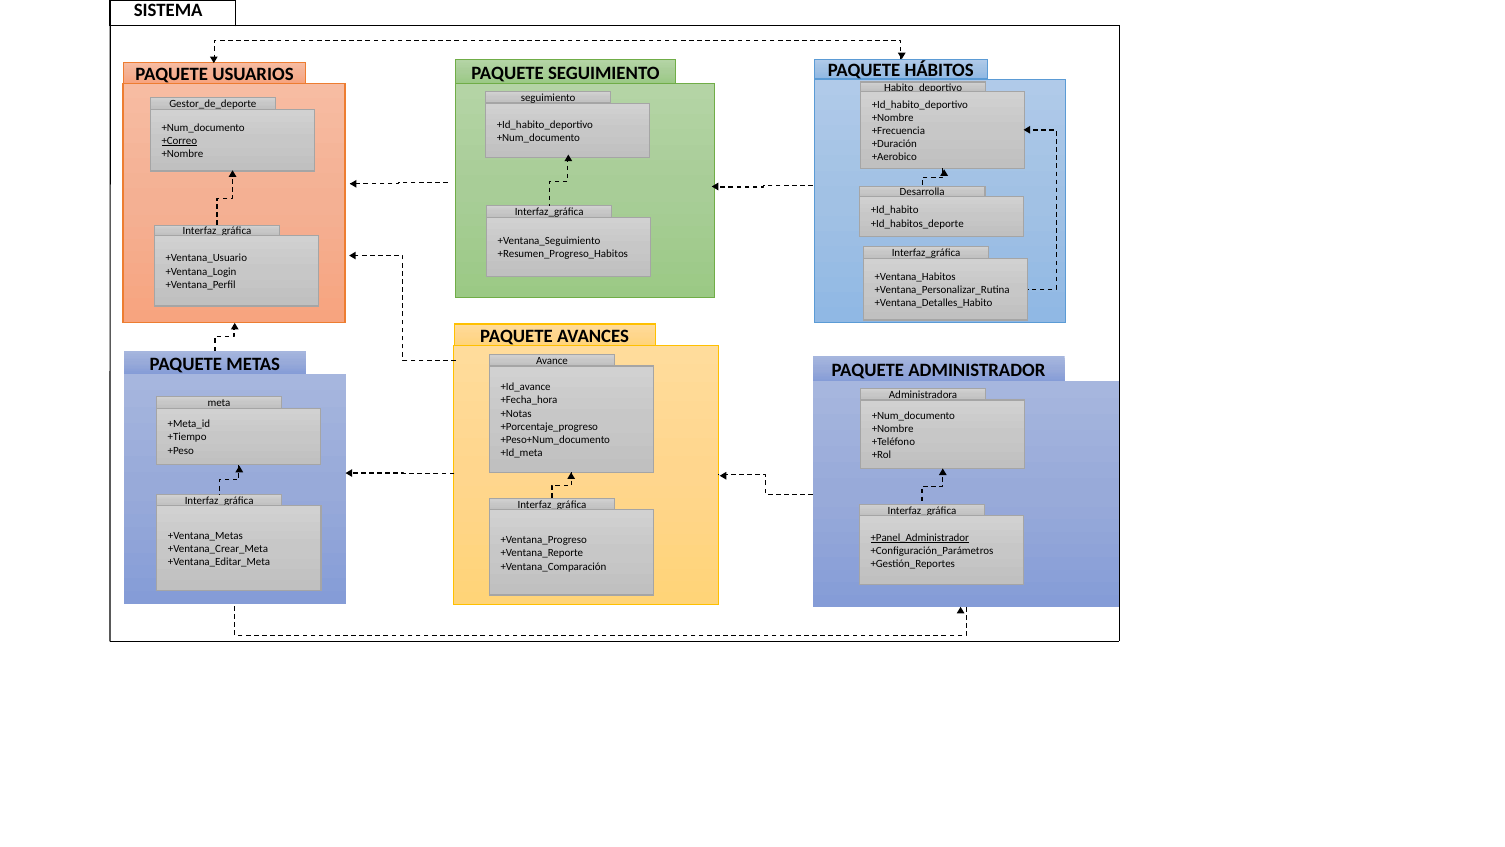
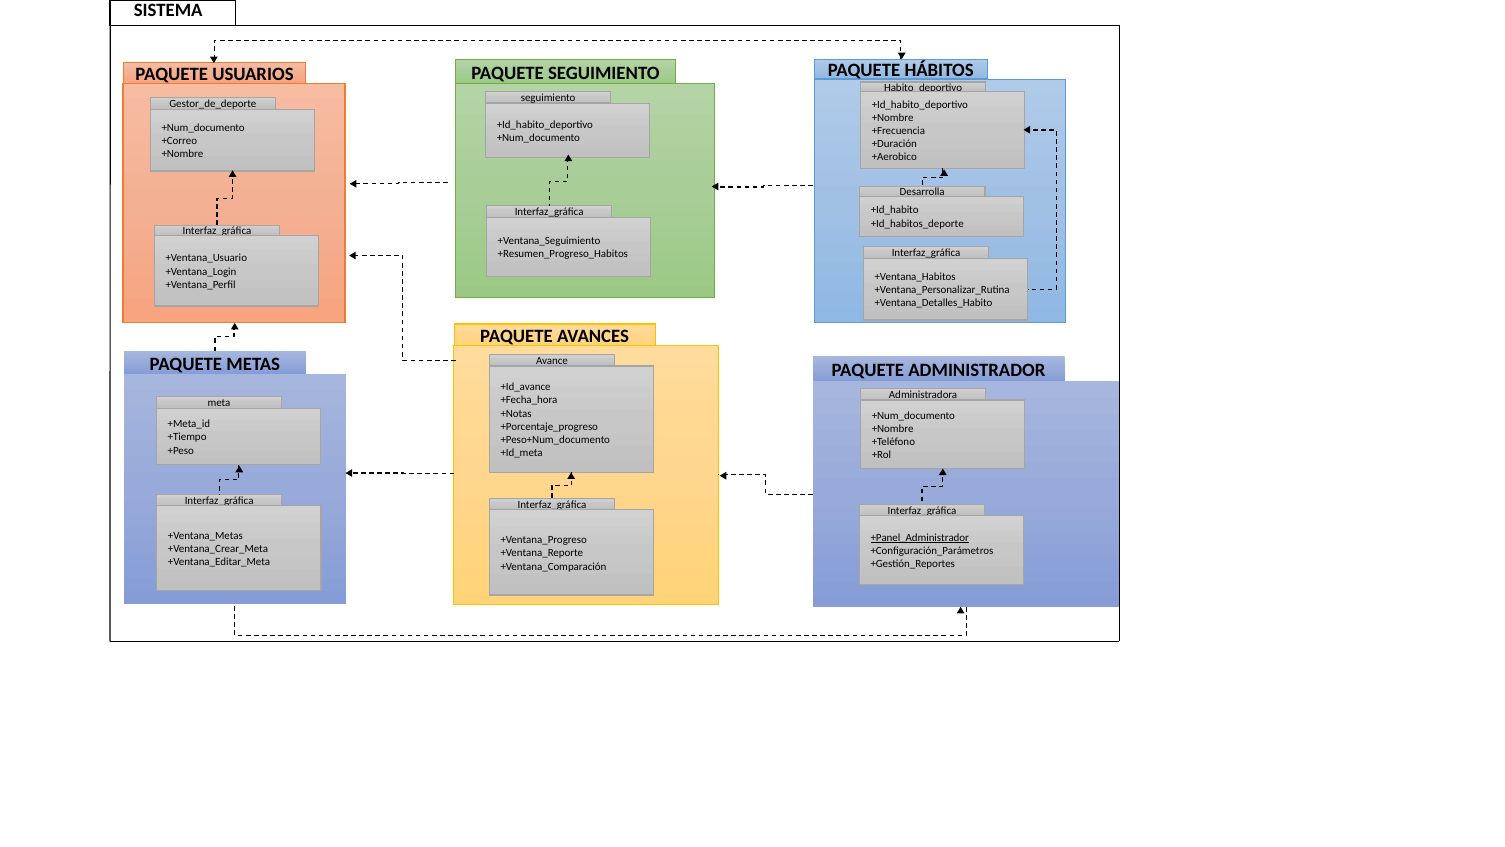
+Correo underline: present -> none
